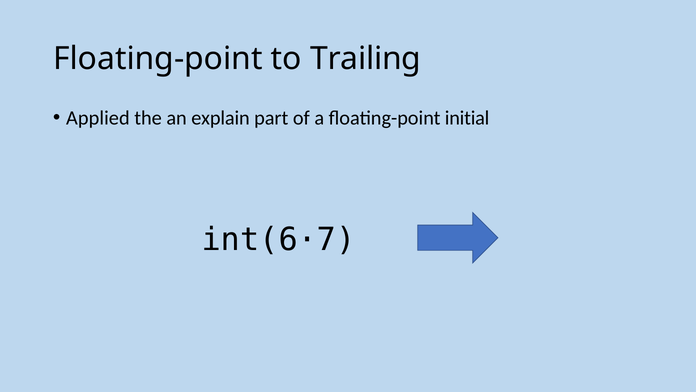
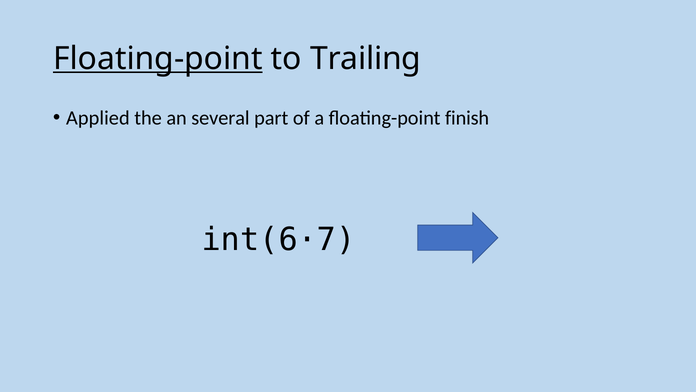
Floating-point at (158, 58) underline: none -> present
explain: explain -> several
initial: initial -> finish
